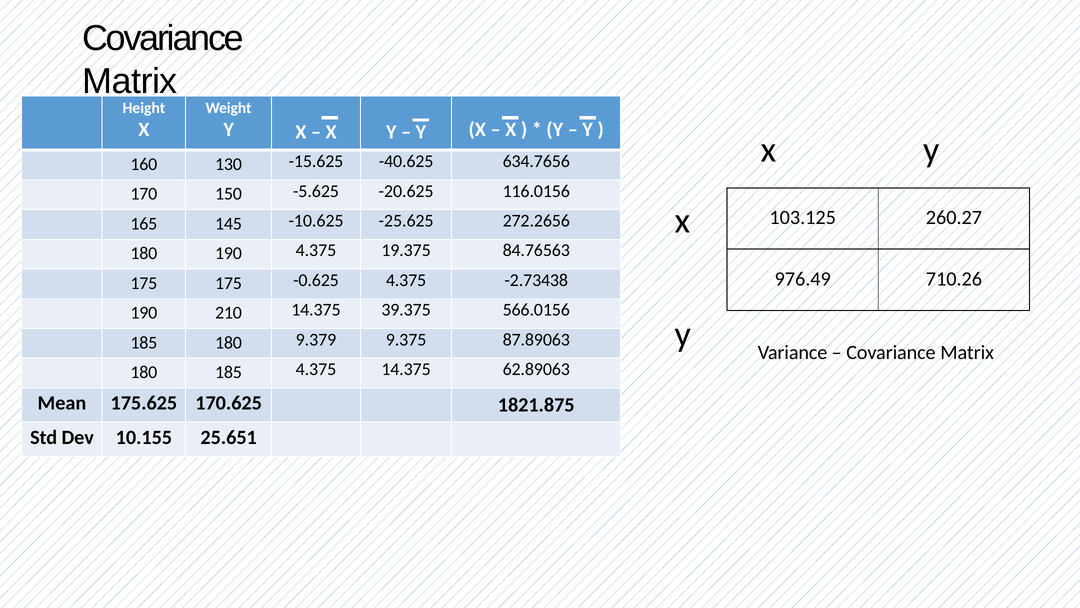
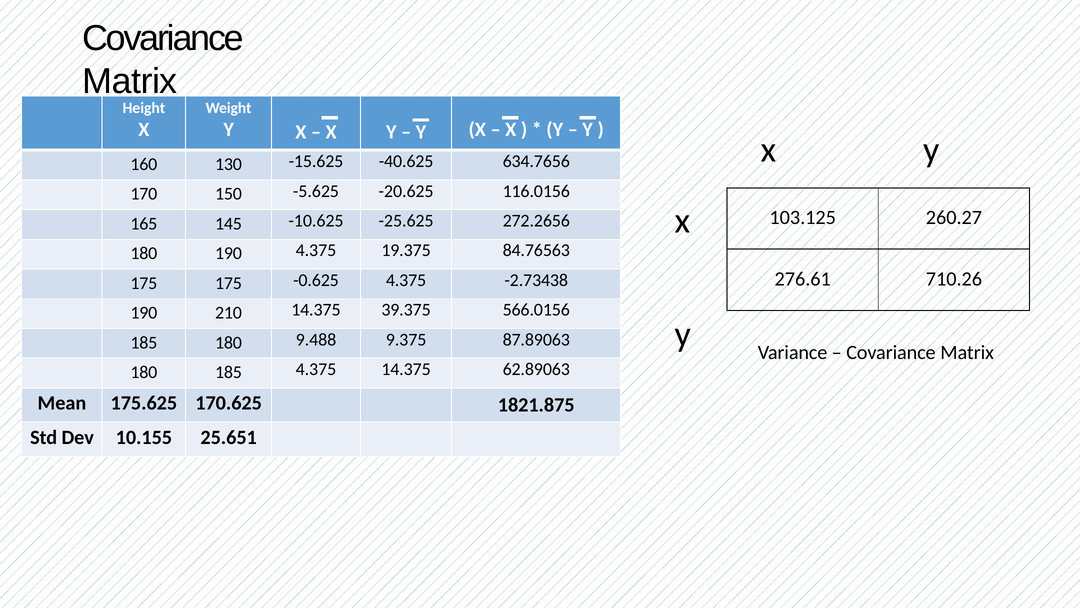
976.49: 976.49 -> 276.61
9.379: 9.379 -> 9.488
